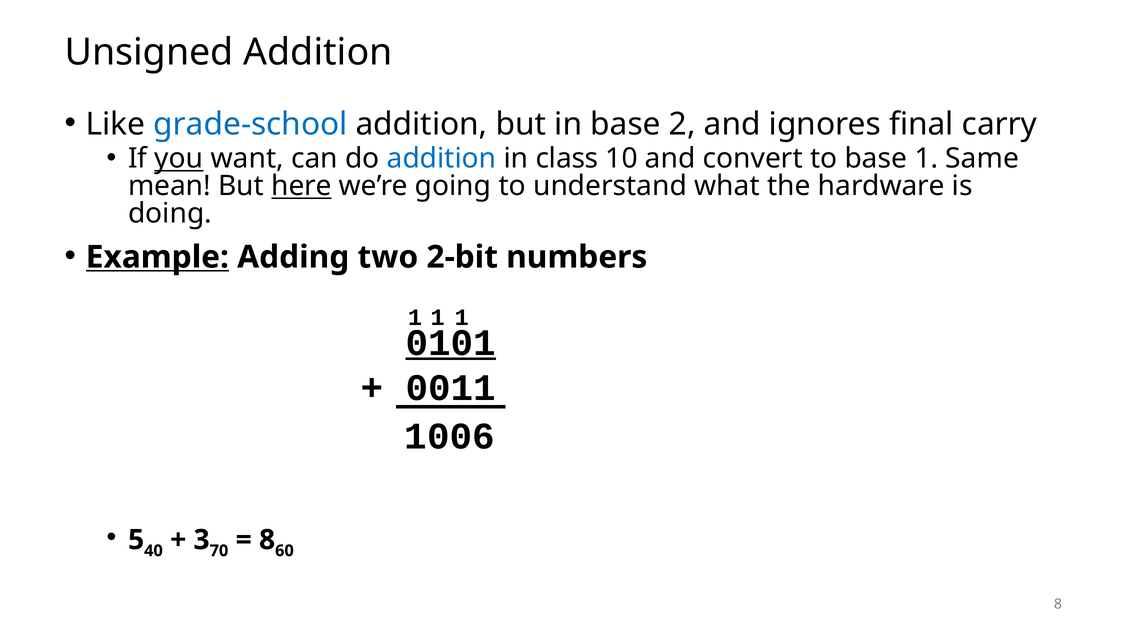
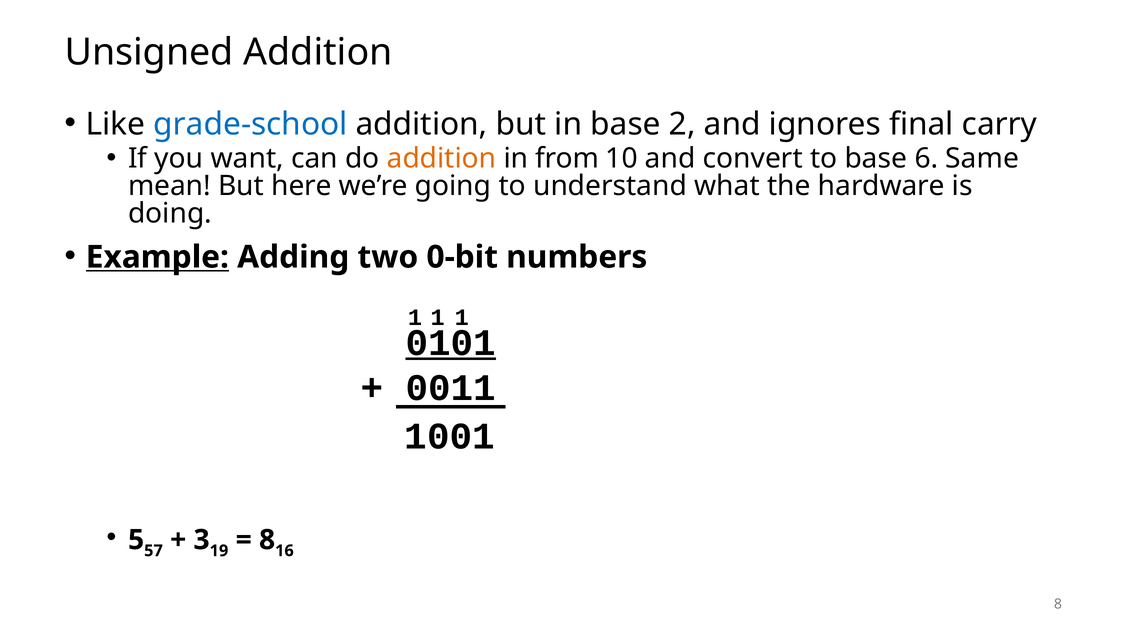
you underline: present -> none
addition at (442, 159) colour: blue -> orange
class: class -> from
base 1: 1 -> 6
here underline: present -> none
2-bit: 2-bit -> 0-bit
6 at (483, 436): 6 -> 1
40: 40 -> 57
70: 70 -> 19
60: 60 -> 16
